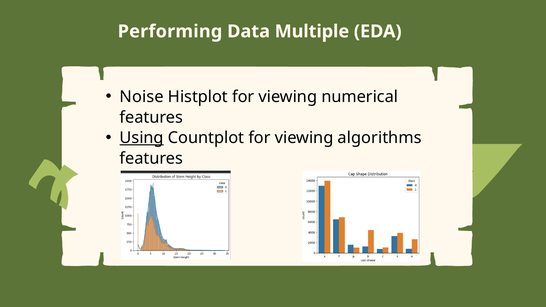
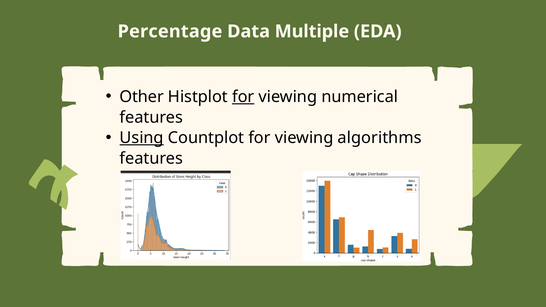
Performing: Performing -> Percentage
Noise: Noise -> Other
for at (243, 97) underline: none -> present
